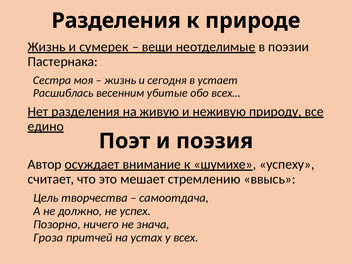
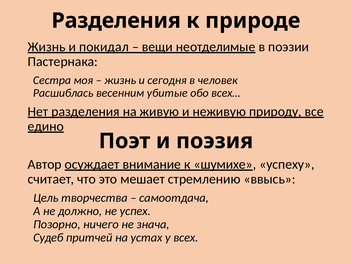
сумерек: сумерек -> покидал
устает: устает -> человек
Гроза: Гроза -> Судеб
